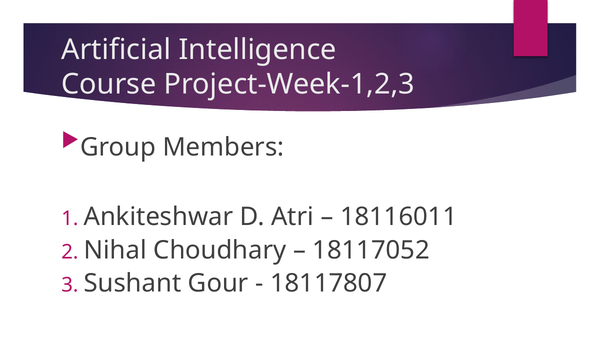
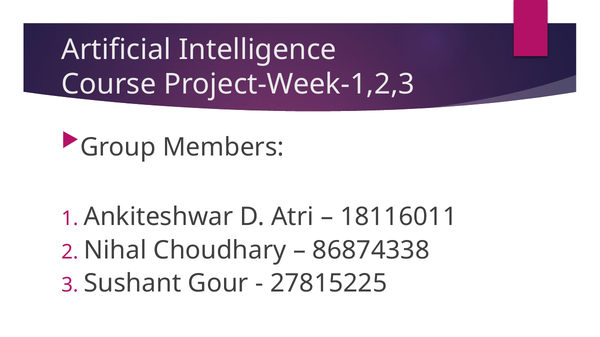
18117052: 18117052 -> 86874338
18117807: 18117807 -> 27815225
